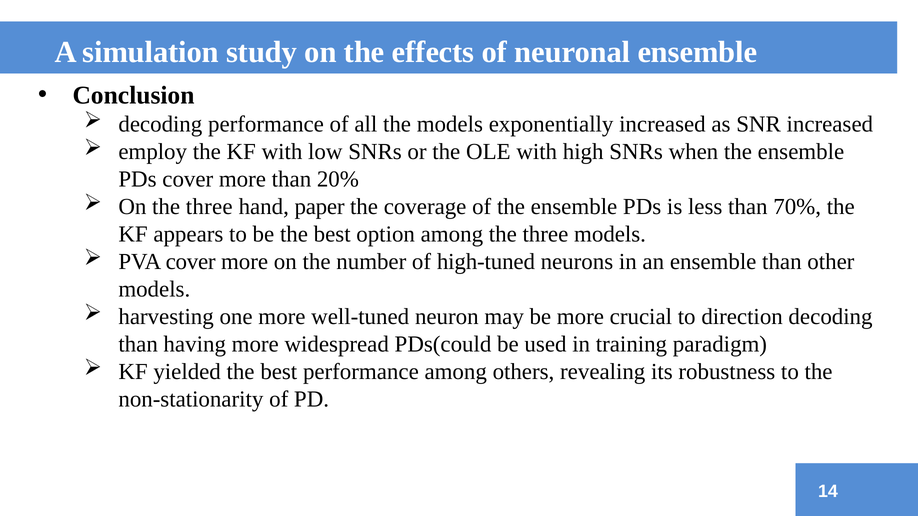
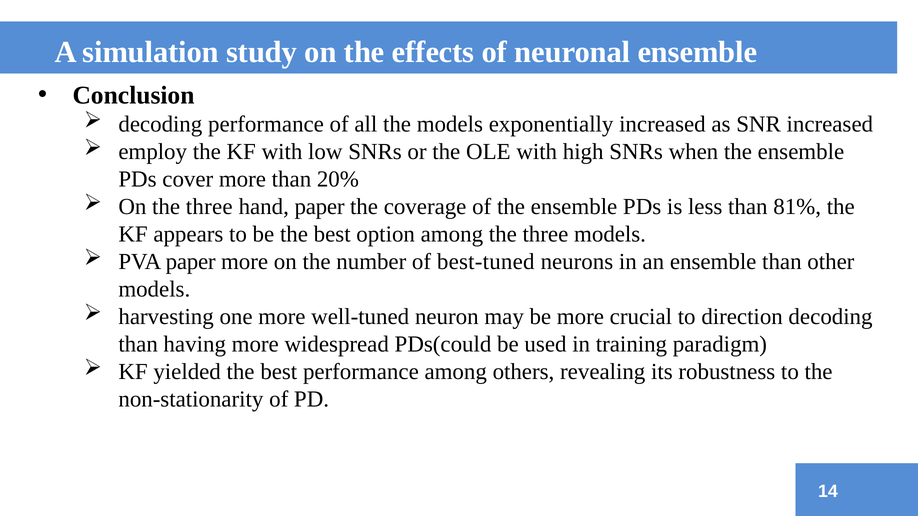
70%: 70% -> 81%
PVA cover: cover -> paper
high-tuned: high-tuned -> best-tuned
